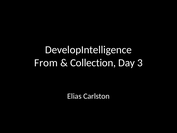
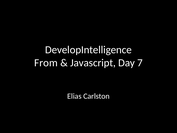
Collection: Collection -> Javascript
3: 3 -> 7
